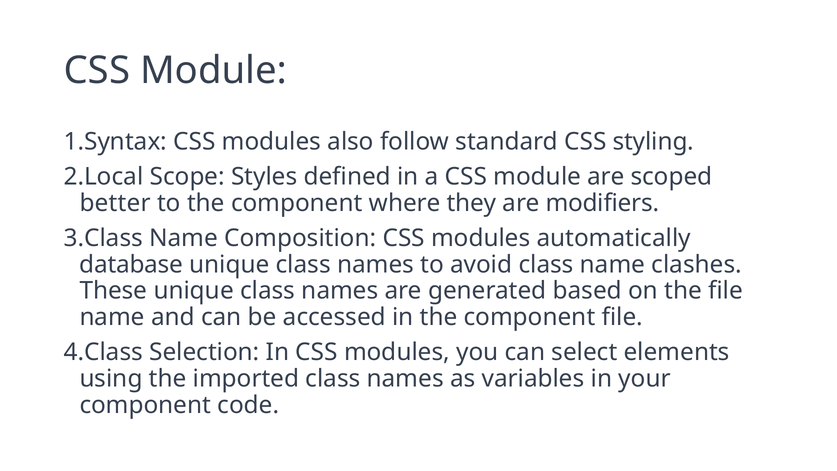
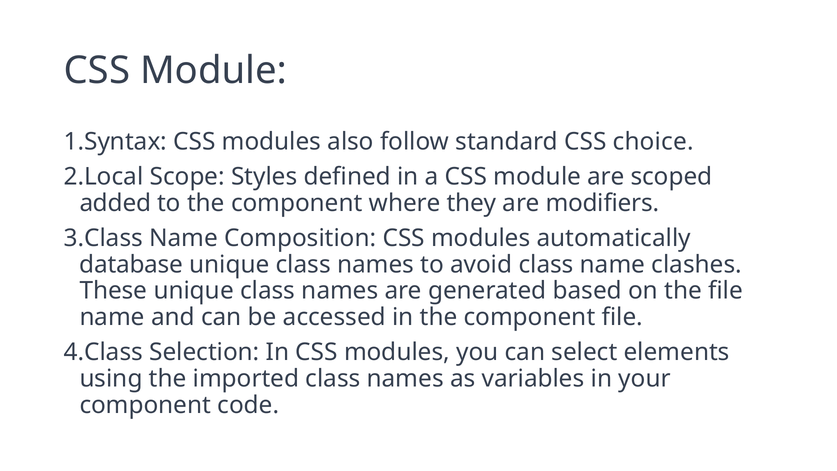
styling: styling -> choice
better: better -> added
